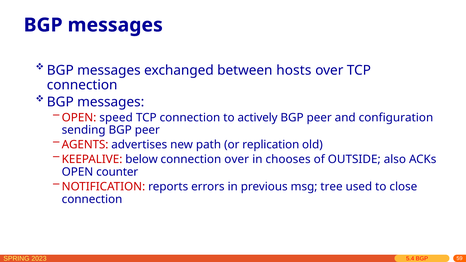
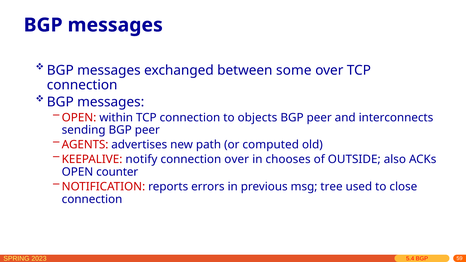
hosts: hosts -> some
speed: speed -> within
actively: actively -> objects
configuration: configuration -> interconnects
replication: replication -> computed
below: below -> notify
